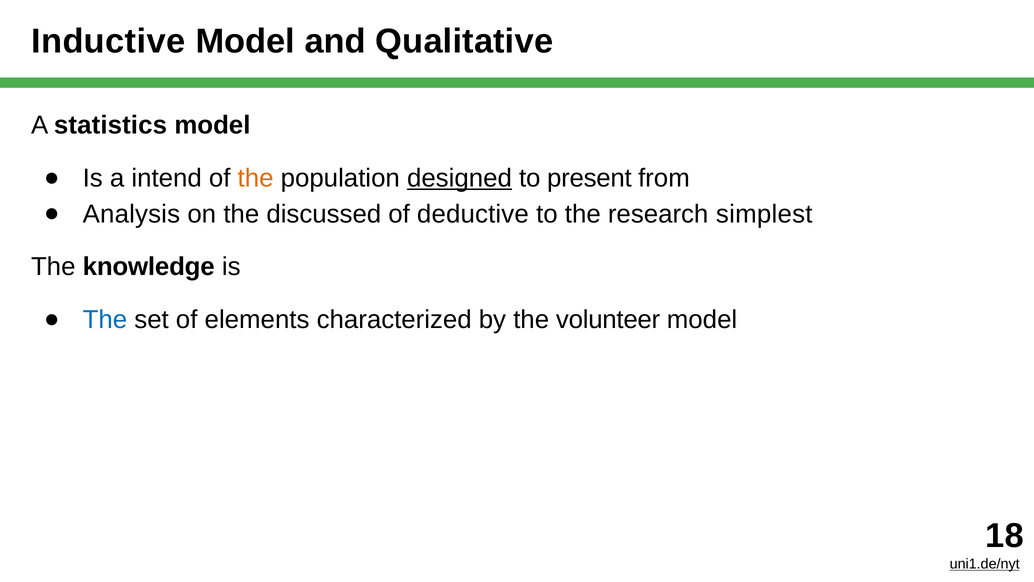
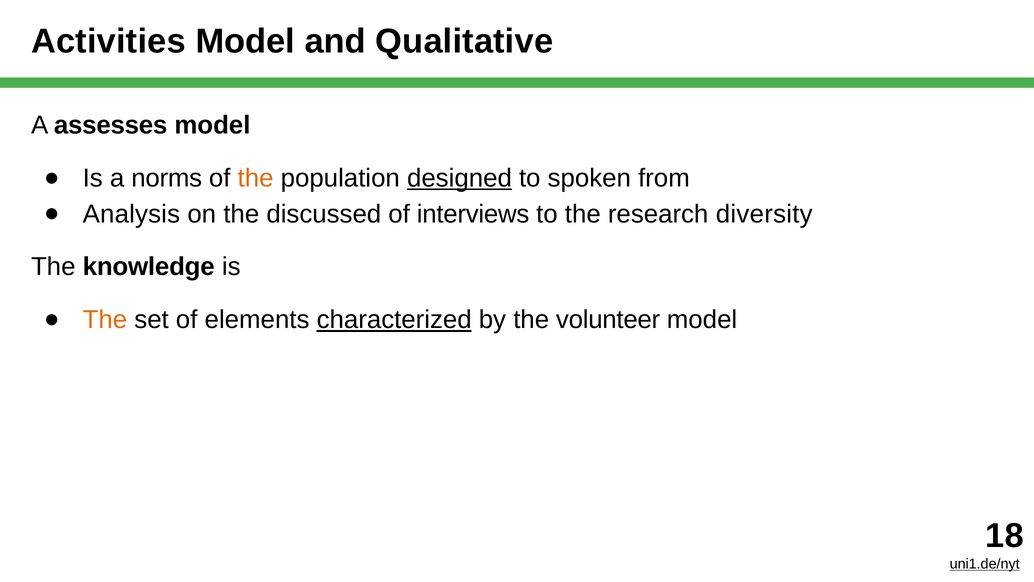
Inductive: Inductive -> Activities
statistics: statistics -> assesses
intend: intend -> norms
present: present -> spoken
deductive: deductive -> interviews
simplest: simplest -> diversity
The at (105, 320) colour: blue -> orange
characterized underline: none -> present
